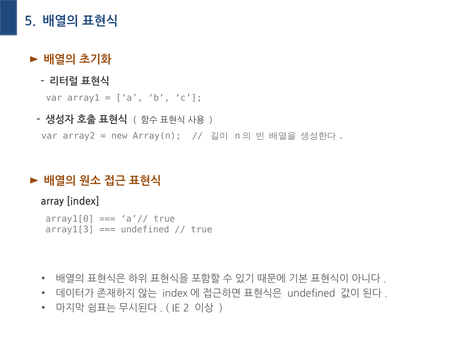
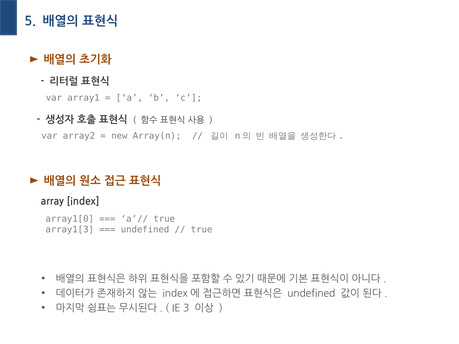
2: 2 -> 3
